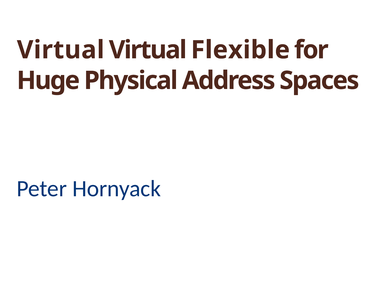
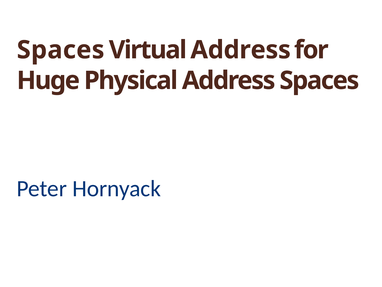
Virtual at (61, 50): Virtual -> Spaces
Virtual Flexible: Flexible -> Address
